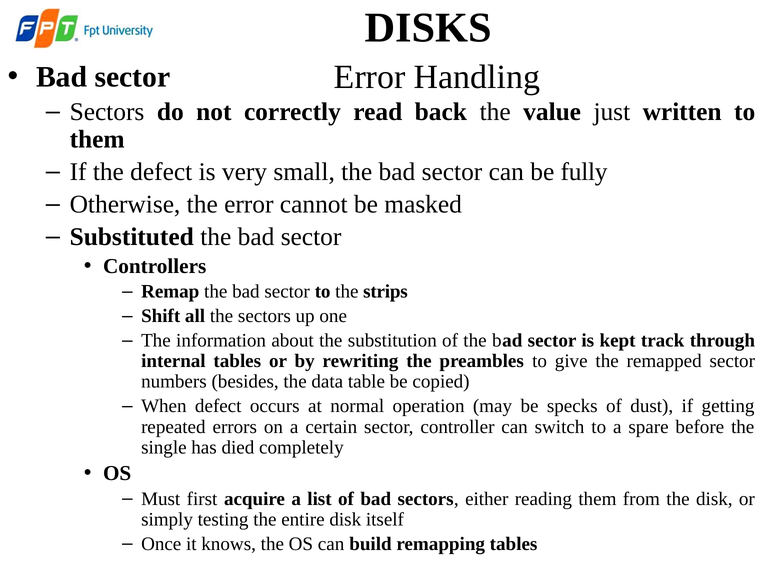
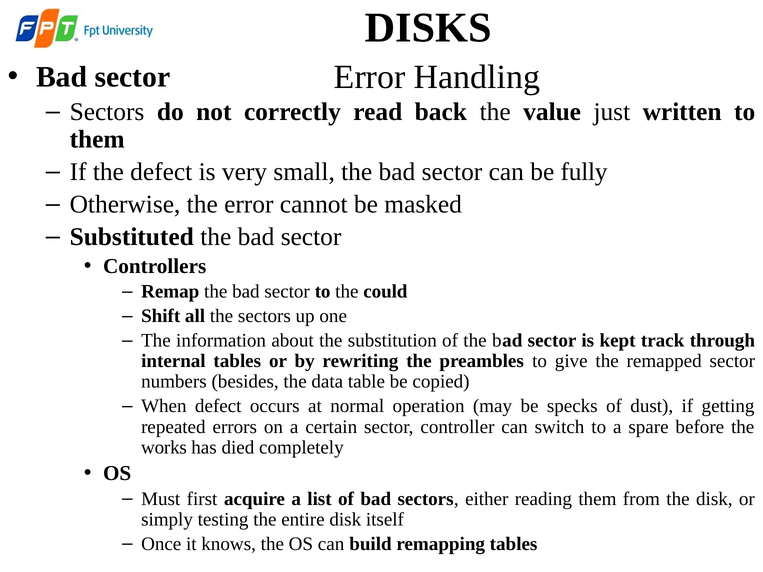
strips: strips -> could
single: single -> works
